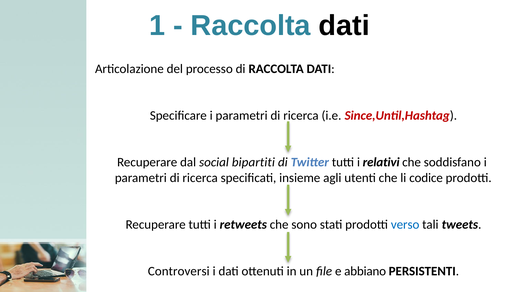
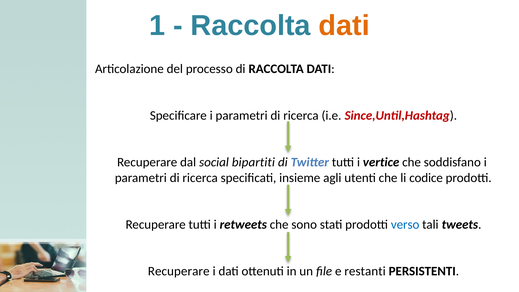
dati at (344, 26) colour: black -> orange
relativi: relativi -> vertice
Controversi at (179, 271): Controversi -> Recuperare
abbiano: abbiano -> restanti
